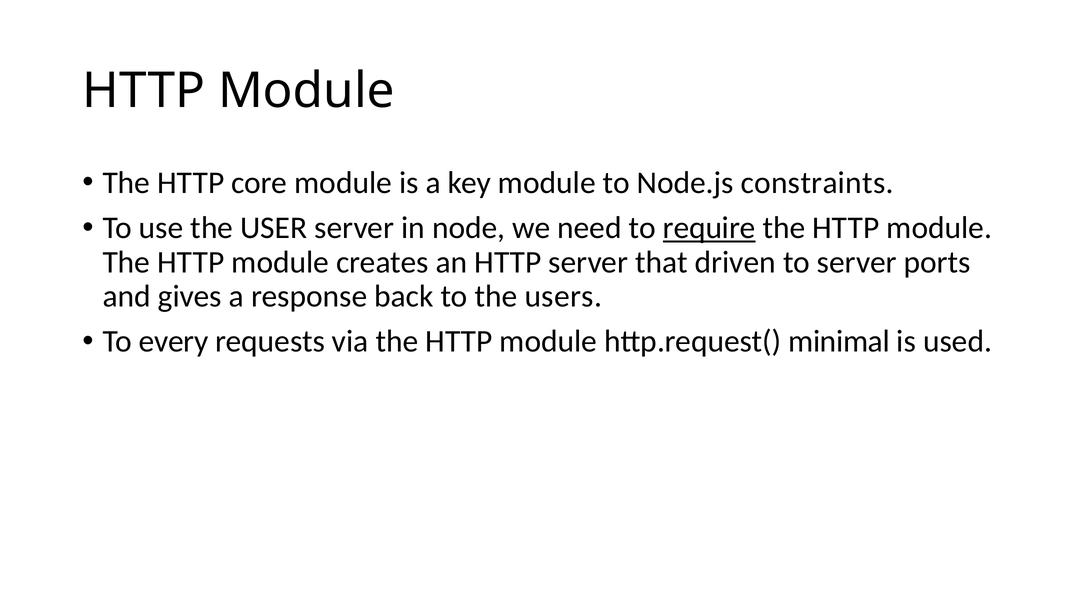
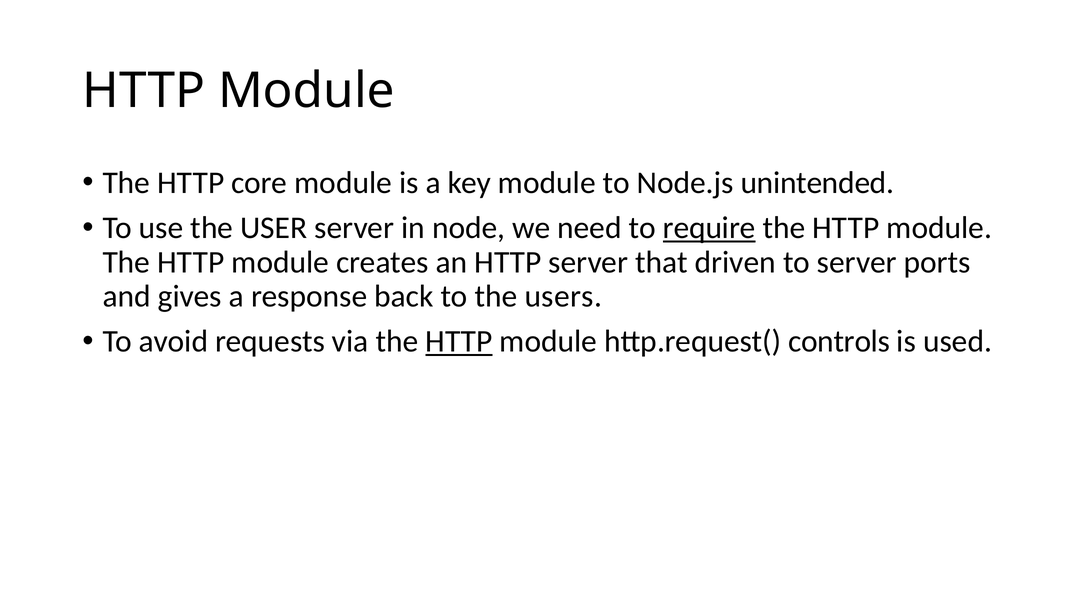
constraints: constraints -> unintended
every: every -> avoid
HTTP at (459, 342) underline: none -> present
minimal: minimal -> controls
